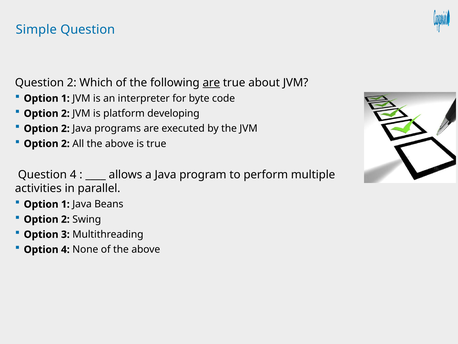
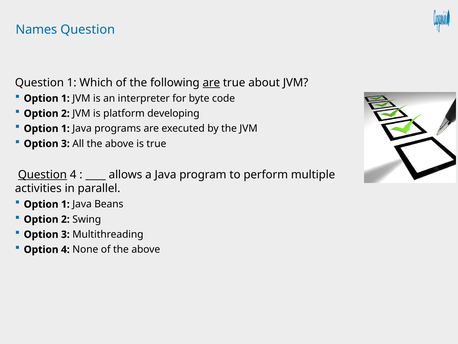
Simple: Simple -> Names
Question 2: 2 -> 1
2 at (65, 128): 2 -> 1
2 at (65, 144): 2 -> 3
Question at (42, 175) underline: none -> present
